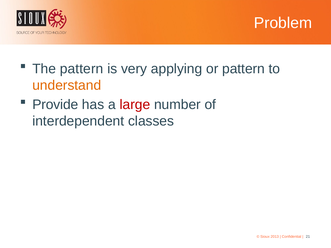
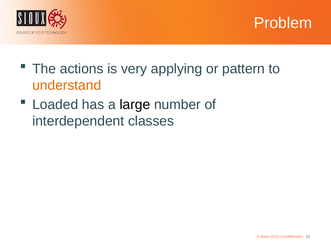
The pattern: pattern -> actions
Provide: Provide -> Loaded
large colour: red -> black
